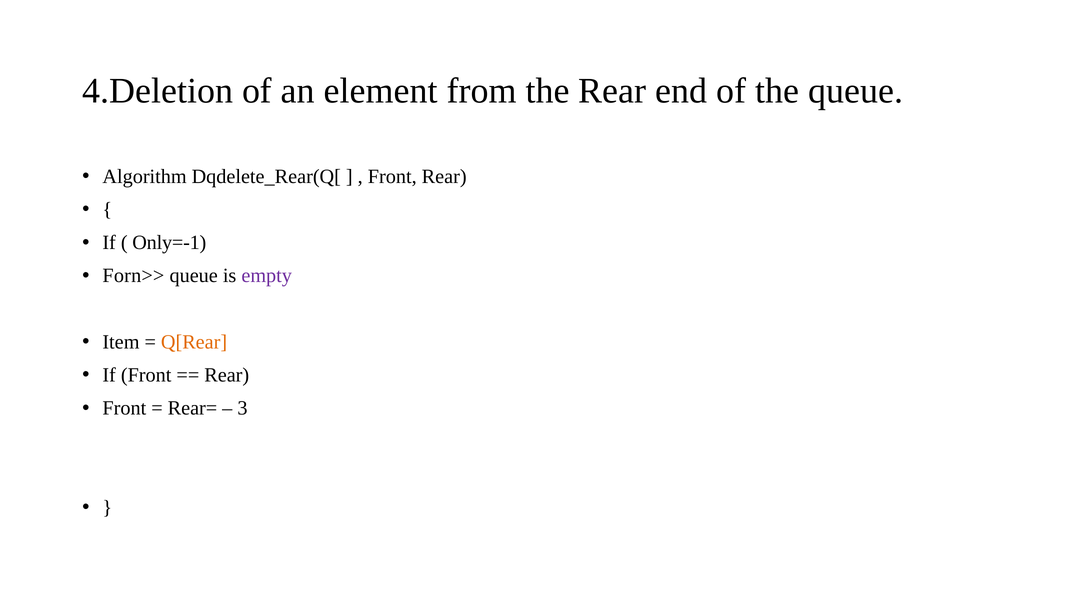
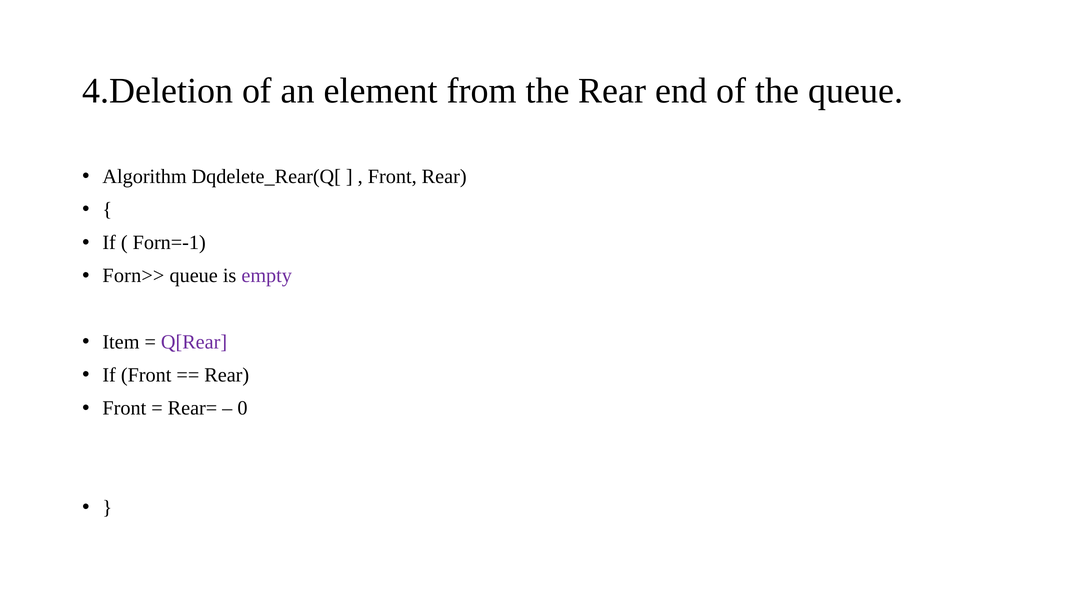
Only=-1: Only=-1 -> Forn=-1
Q[Rear colour: orange -> purple
3: 3 -> 0
